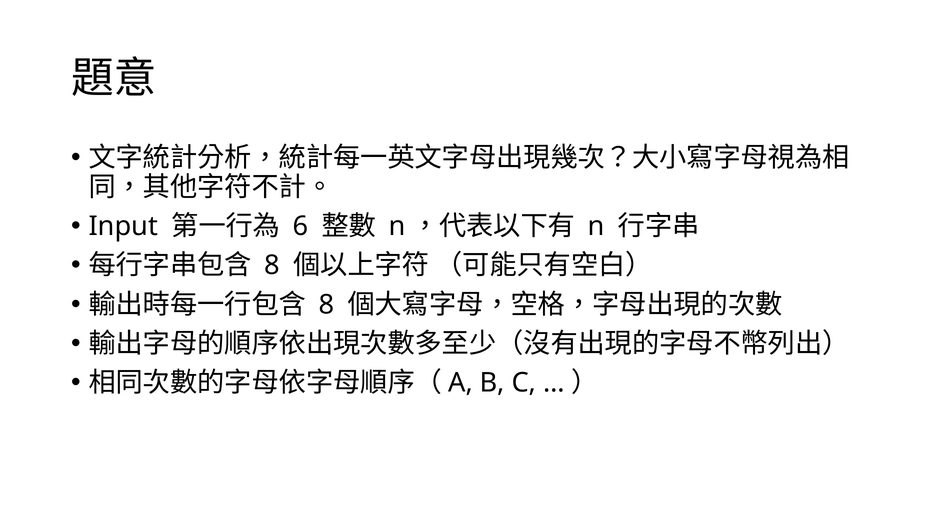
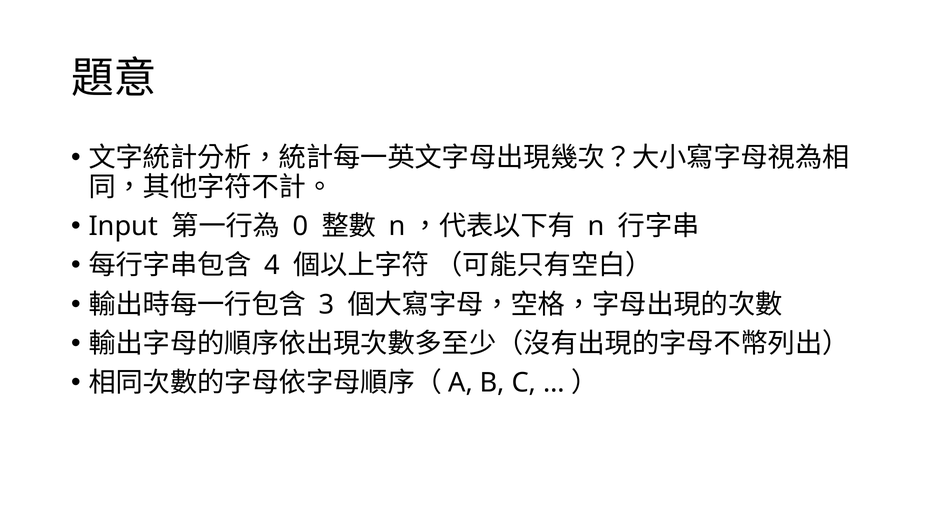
6: 6 -> 0
8 at (272, 265): 8 -> 4
8 at (326, 304): 8 -> 3
